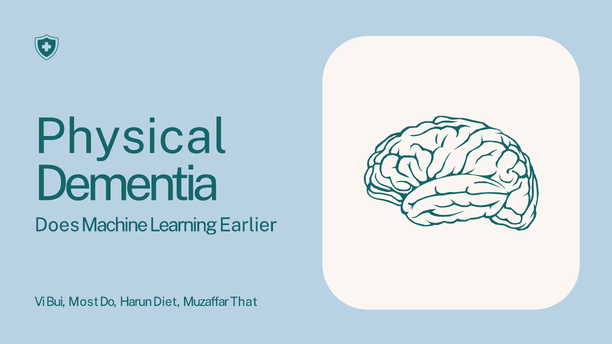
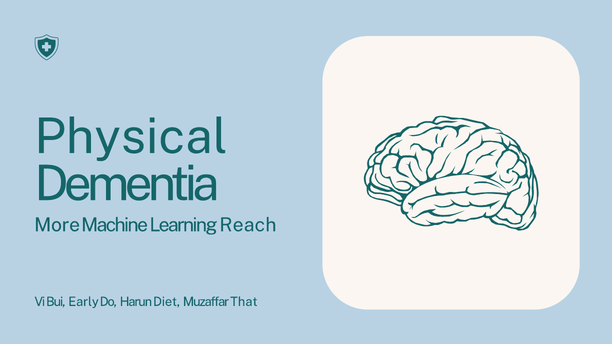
Does: Does -> More
Earlier: Earlier -> Reach
Most: Most -> Early
